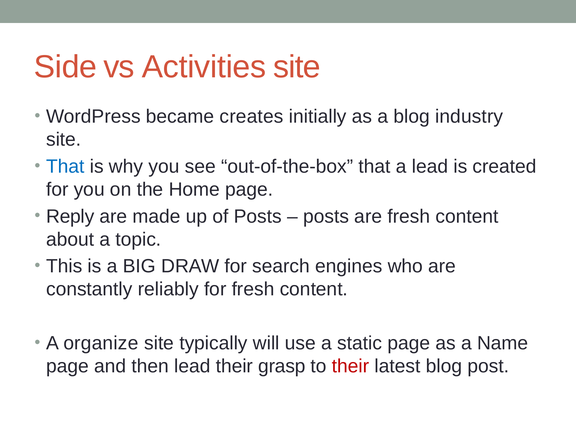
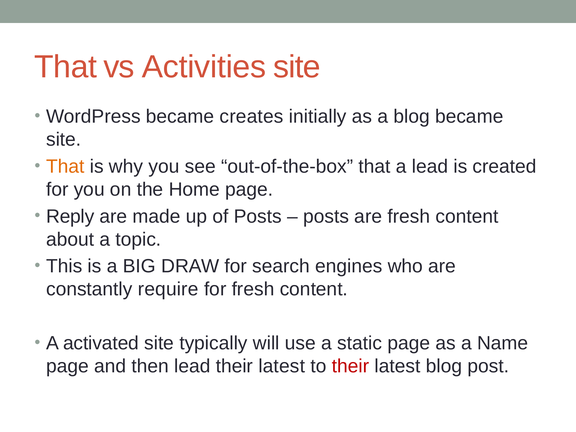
Side at (66, 67): Side -> That
blog industry: industry -> became
That at (65, 166) colour: blue -> orange
reliably: reliably -> require
organize: organize -> activated
lead their grasp: grasp -> latest
